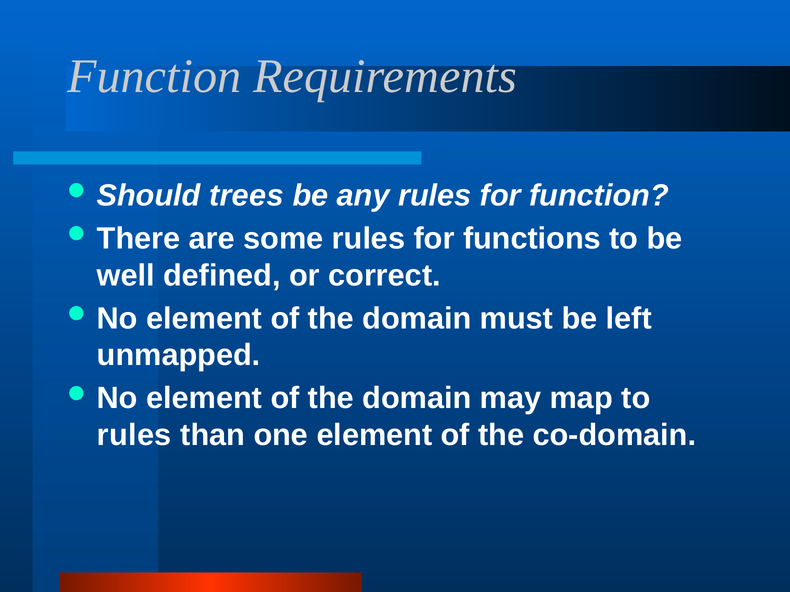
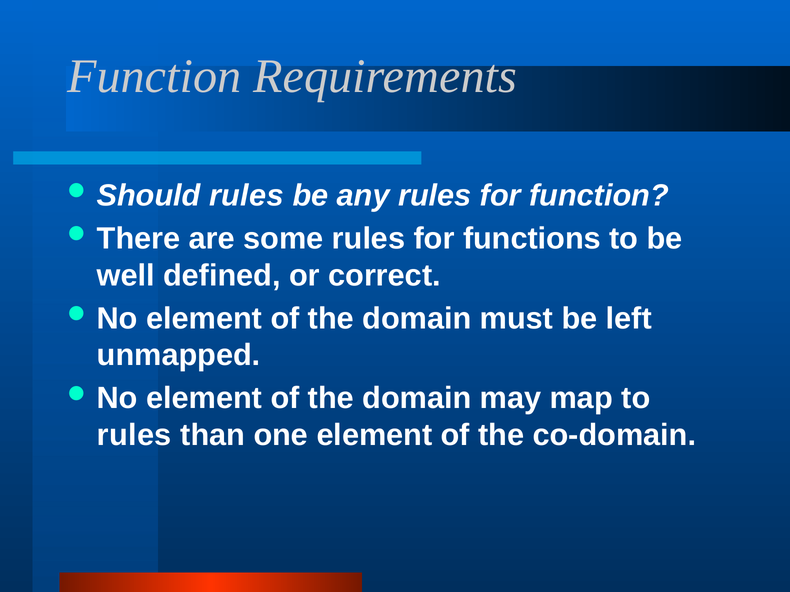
trees at (246, 196): trees -> rules
